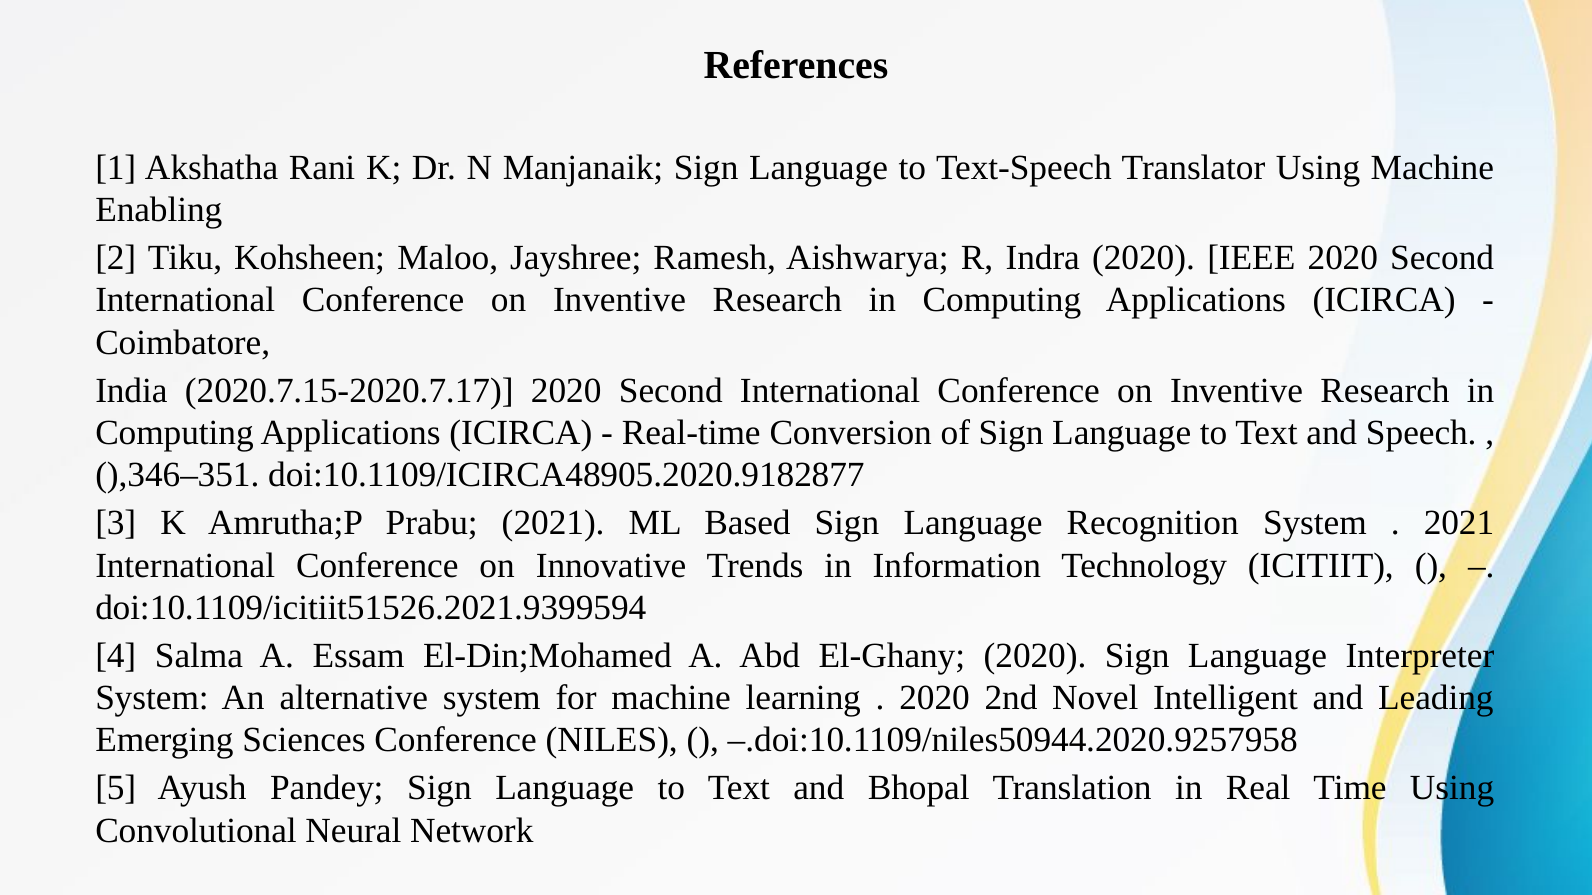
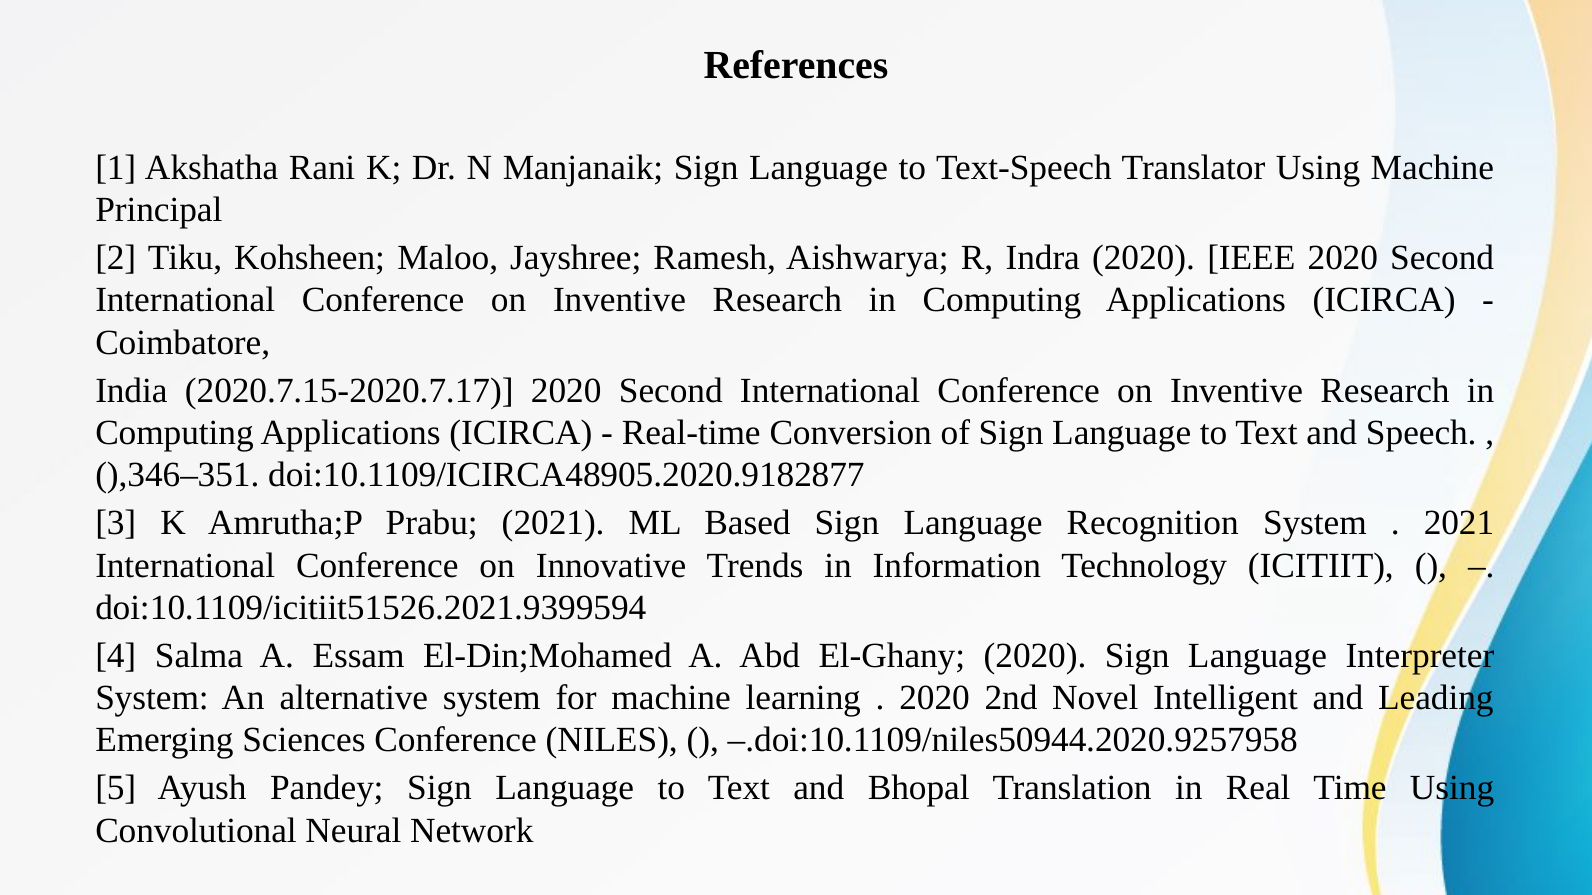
Enabling: Enabling -> Principal
